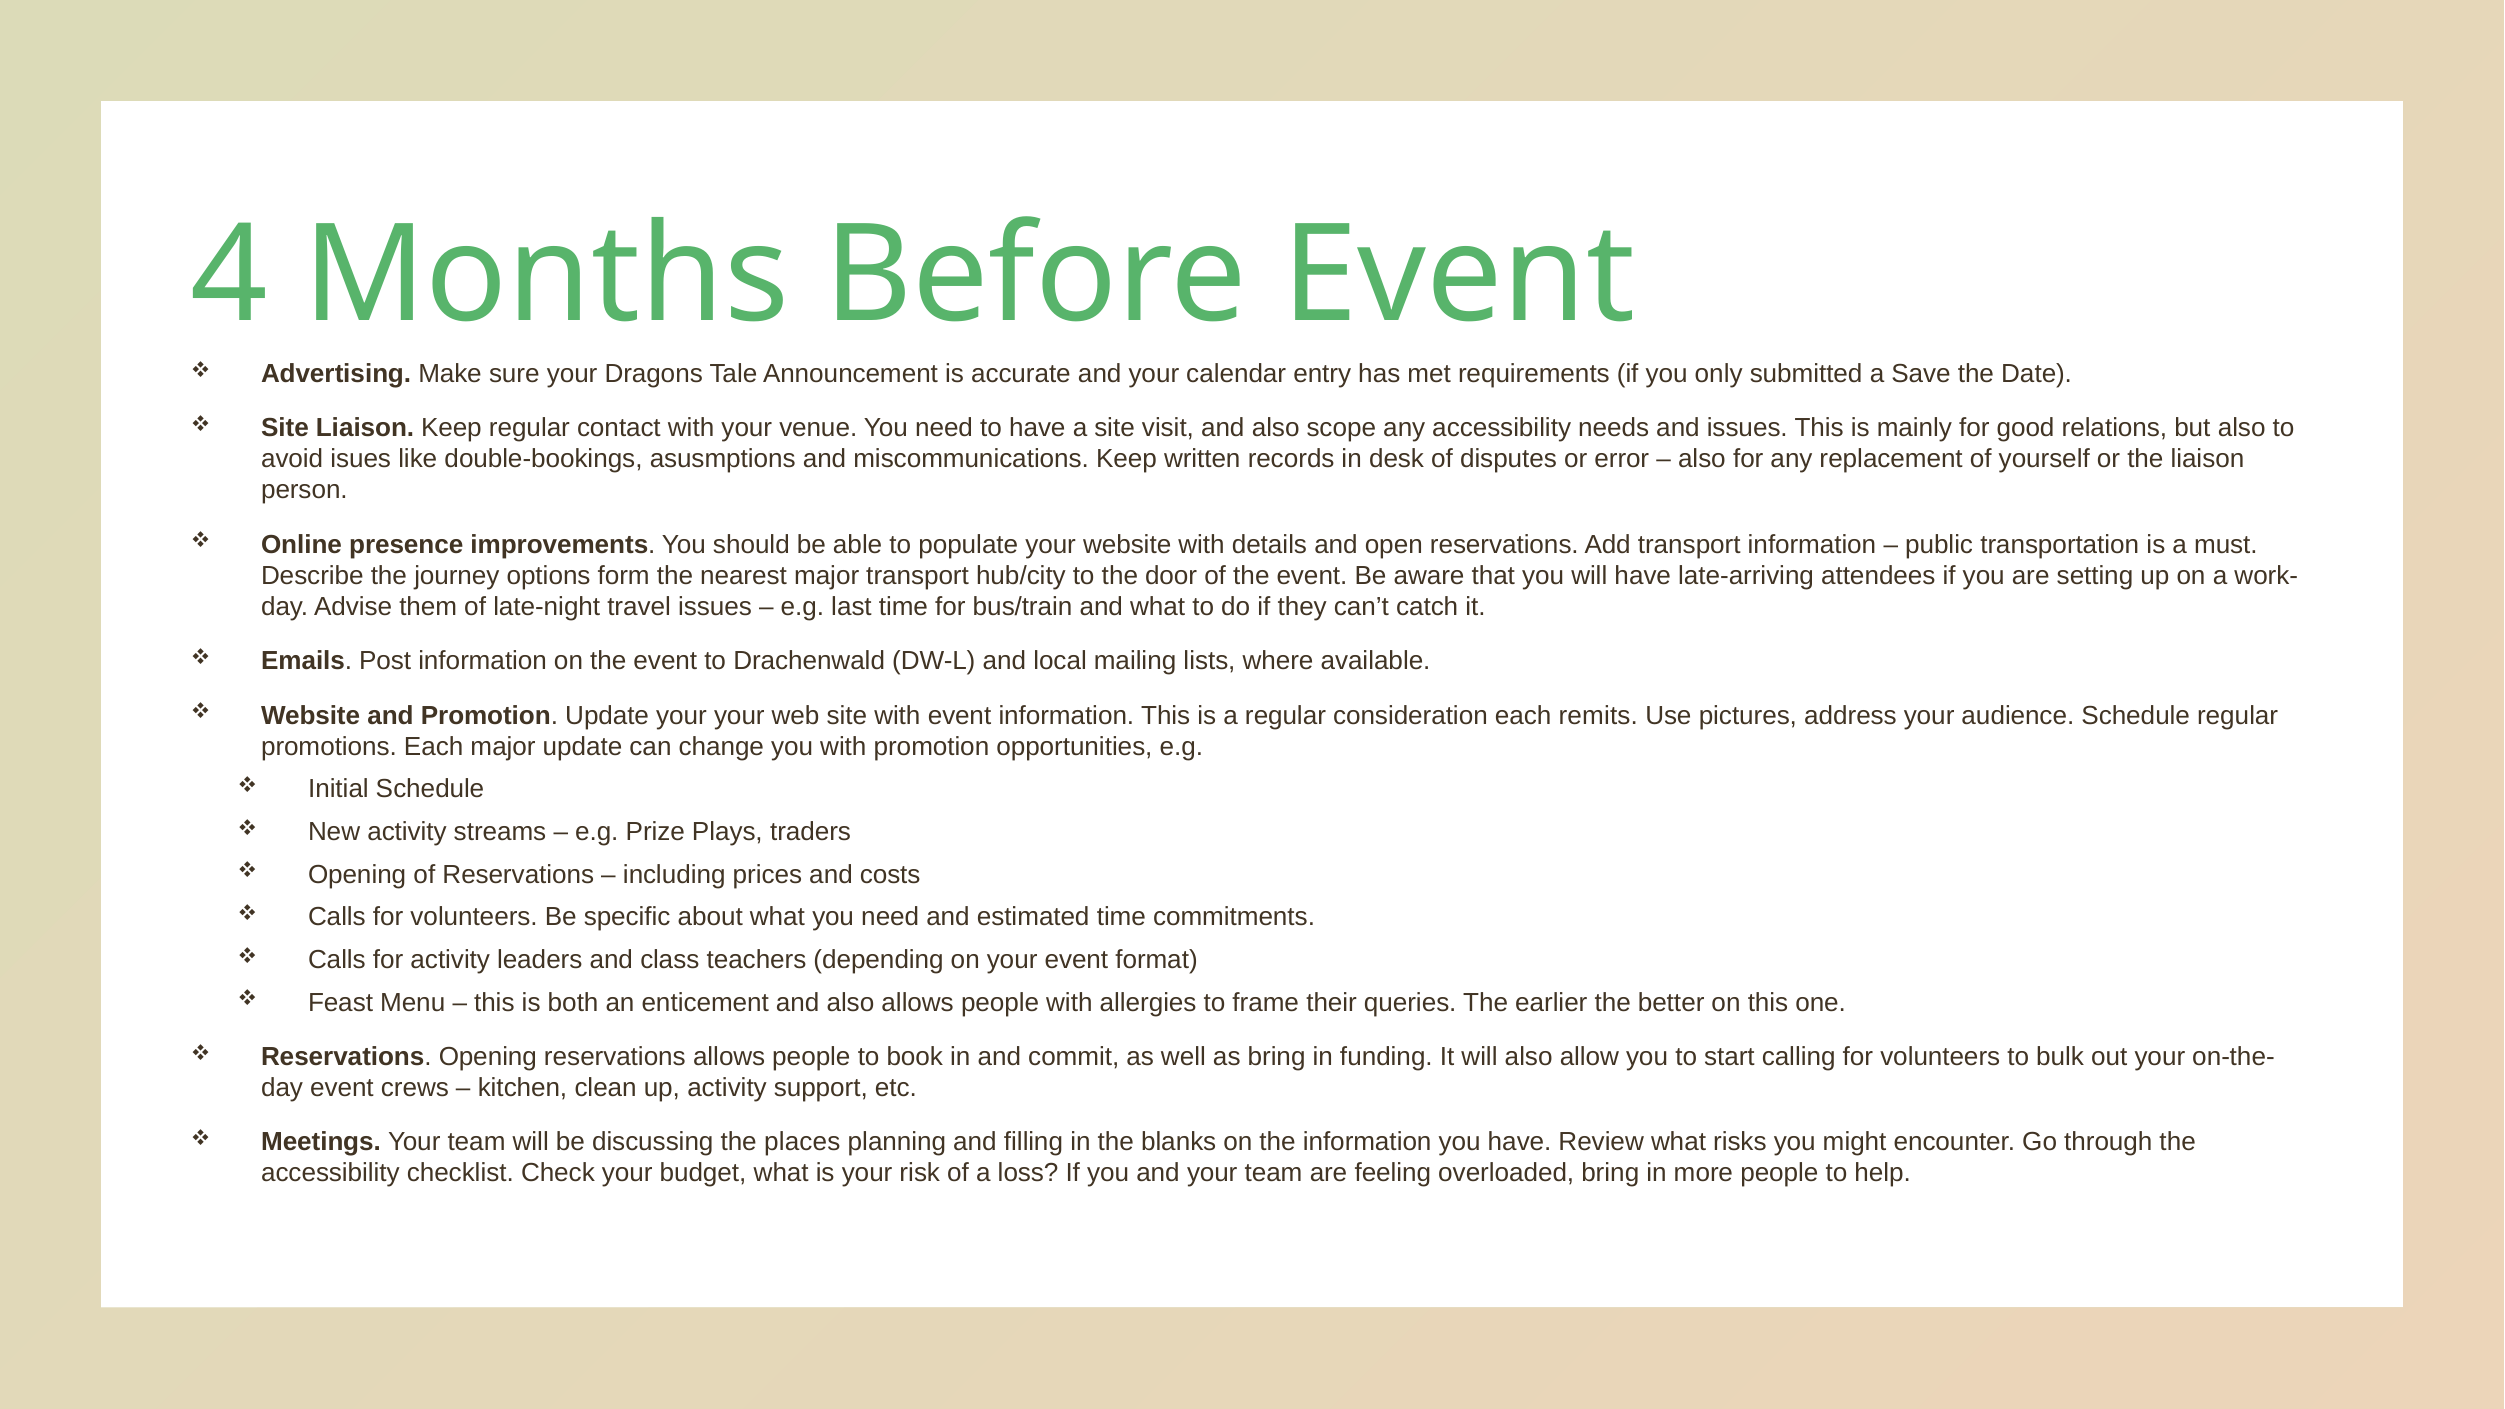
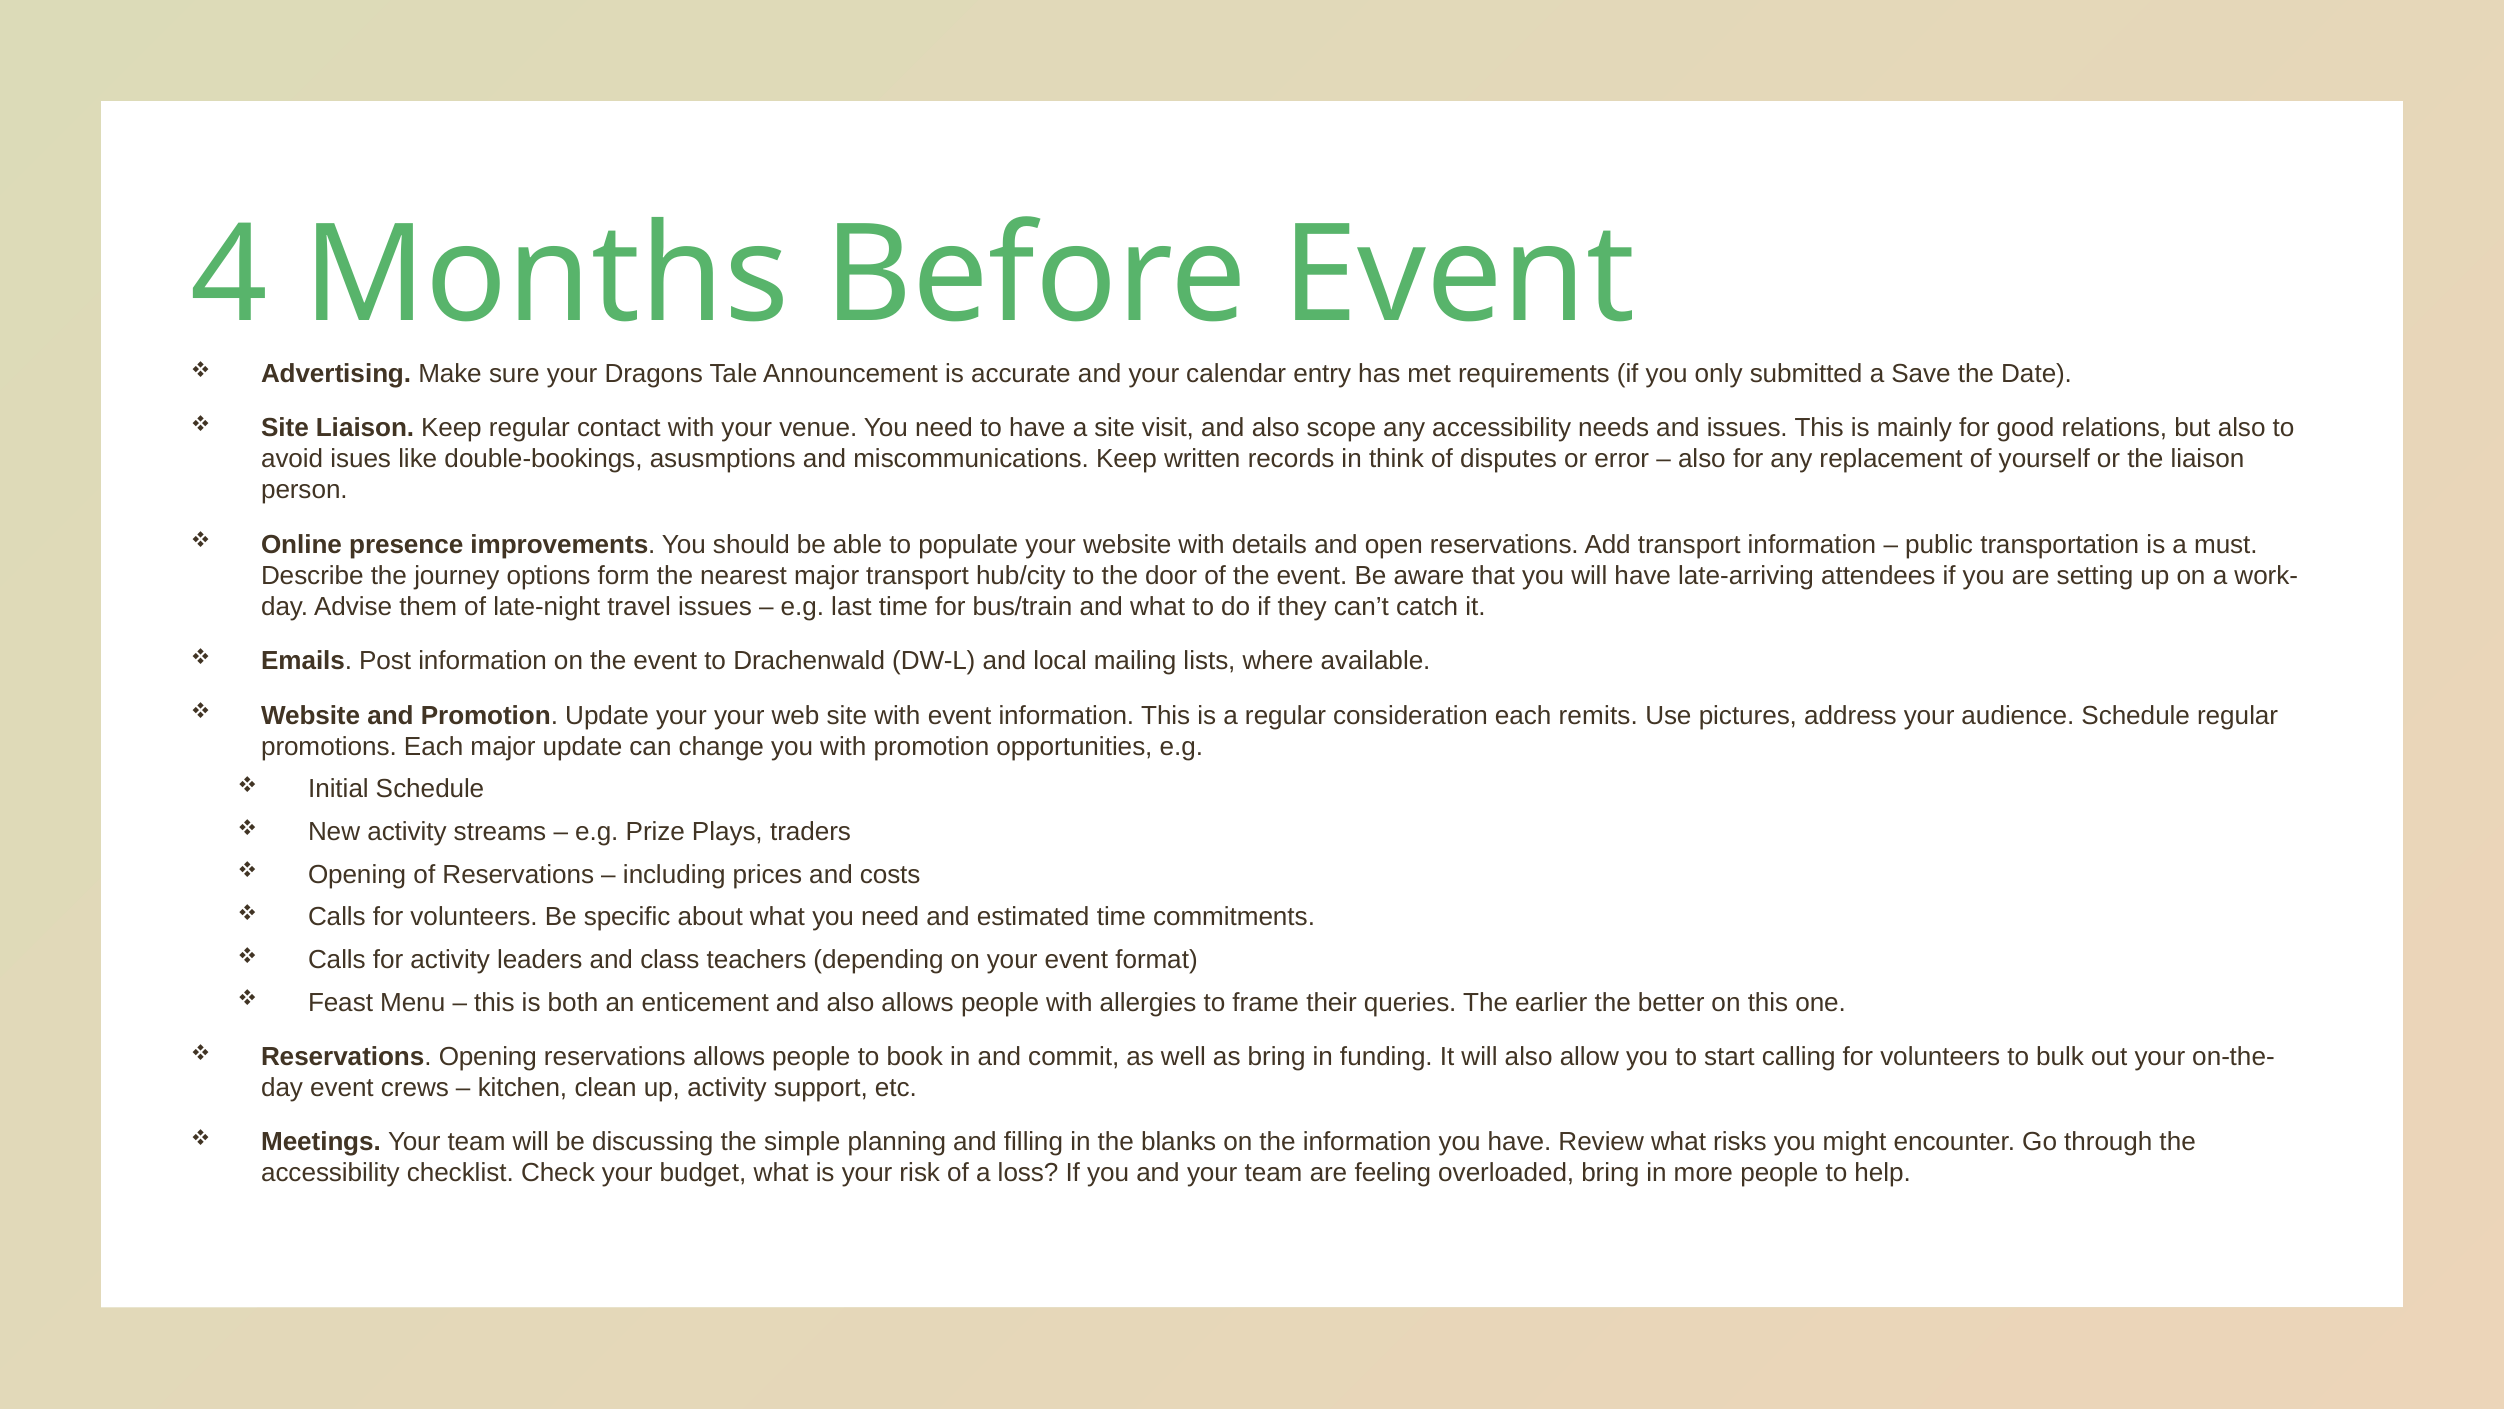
desk: desk -> think
places: places -> simple
